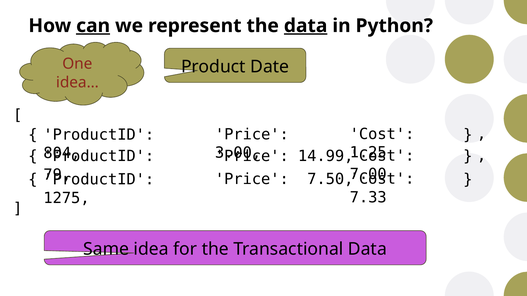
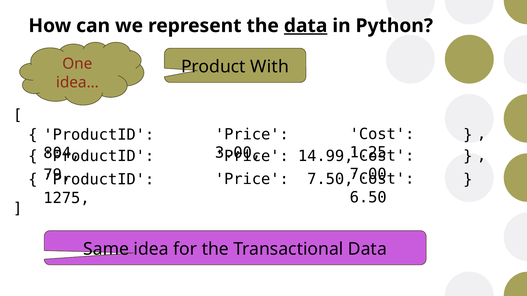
can underline: present -> none
Date: Date -> With
7.33: 7.33 -> 6.50
